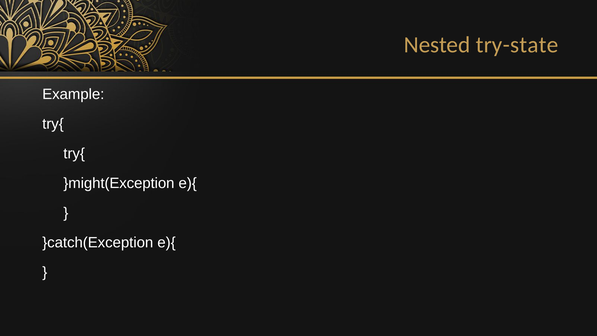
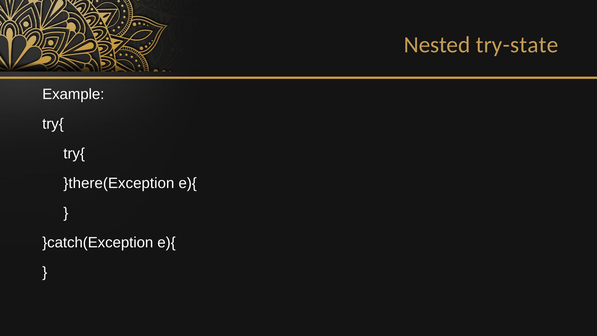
}might(Exception: }might(Exception -> }there(Exception
